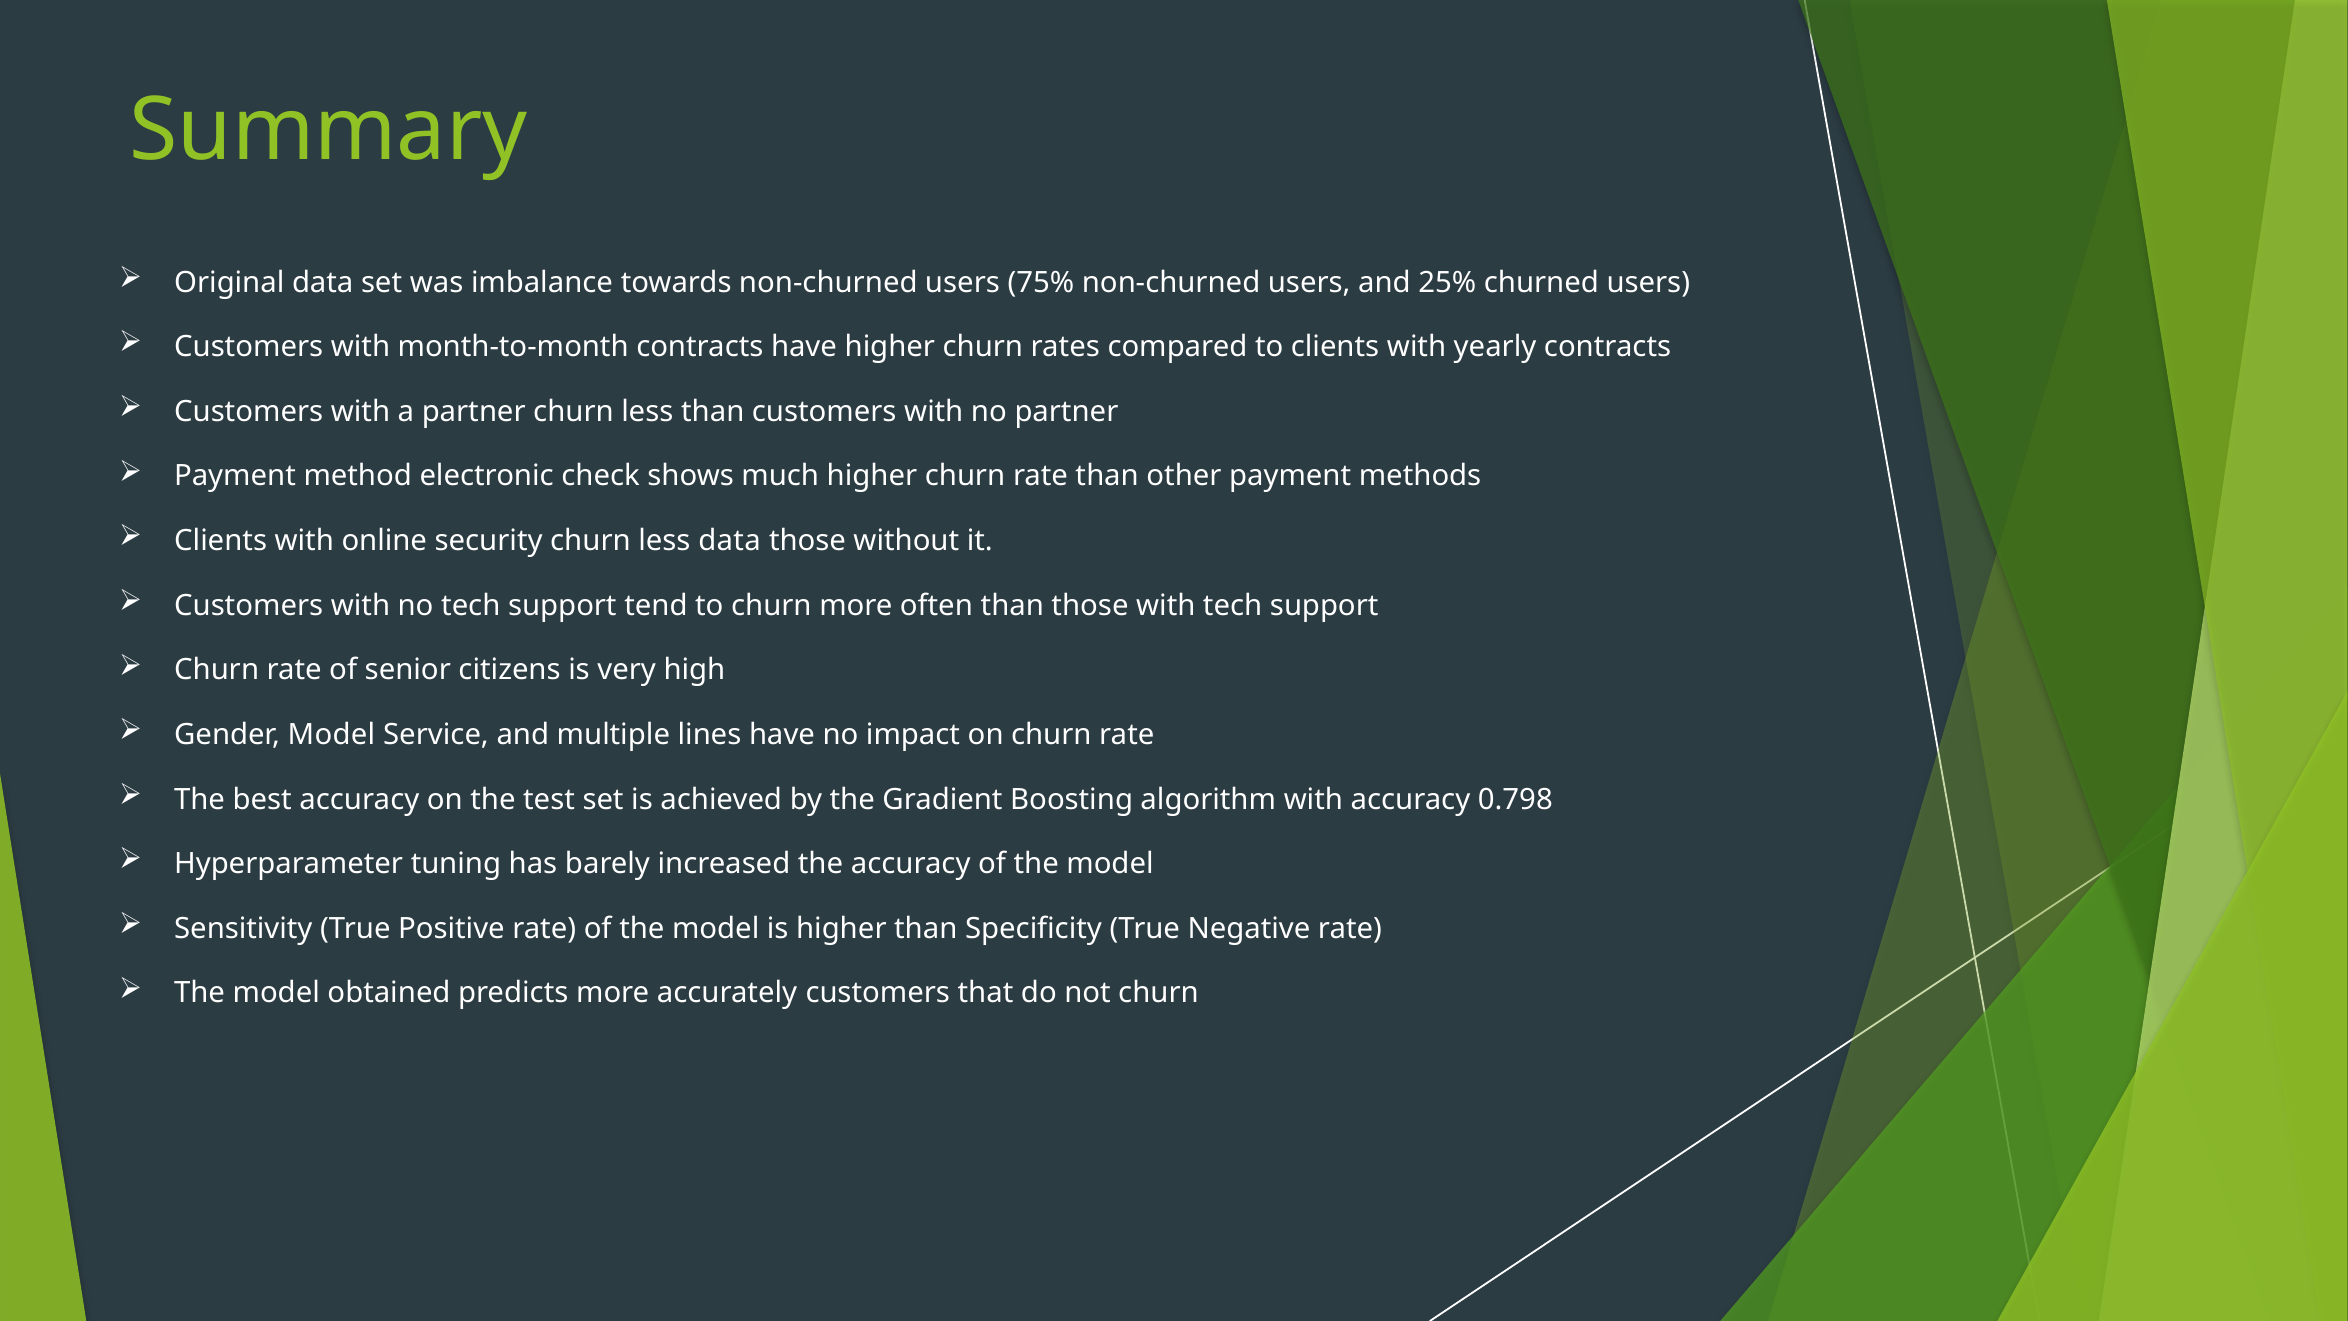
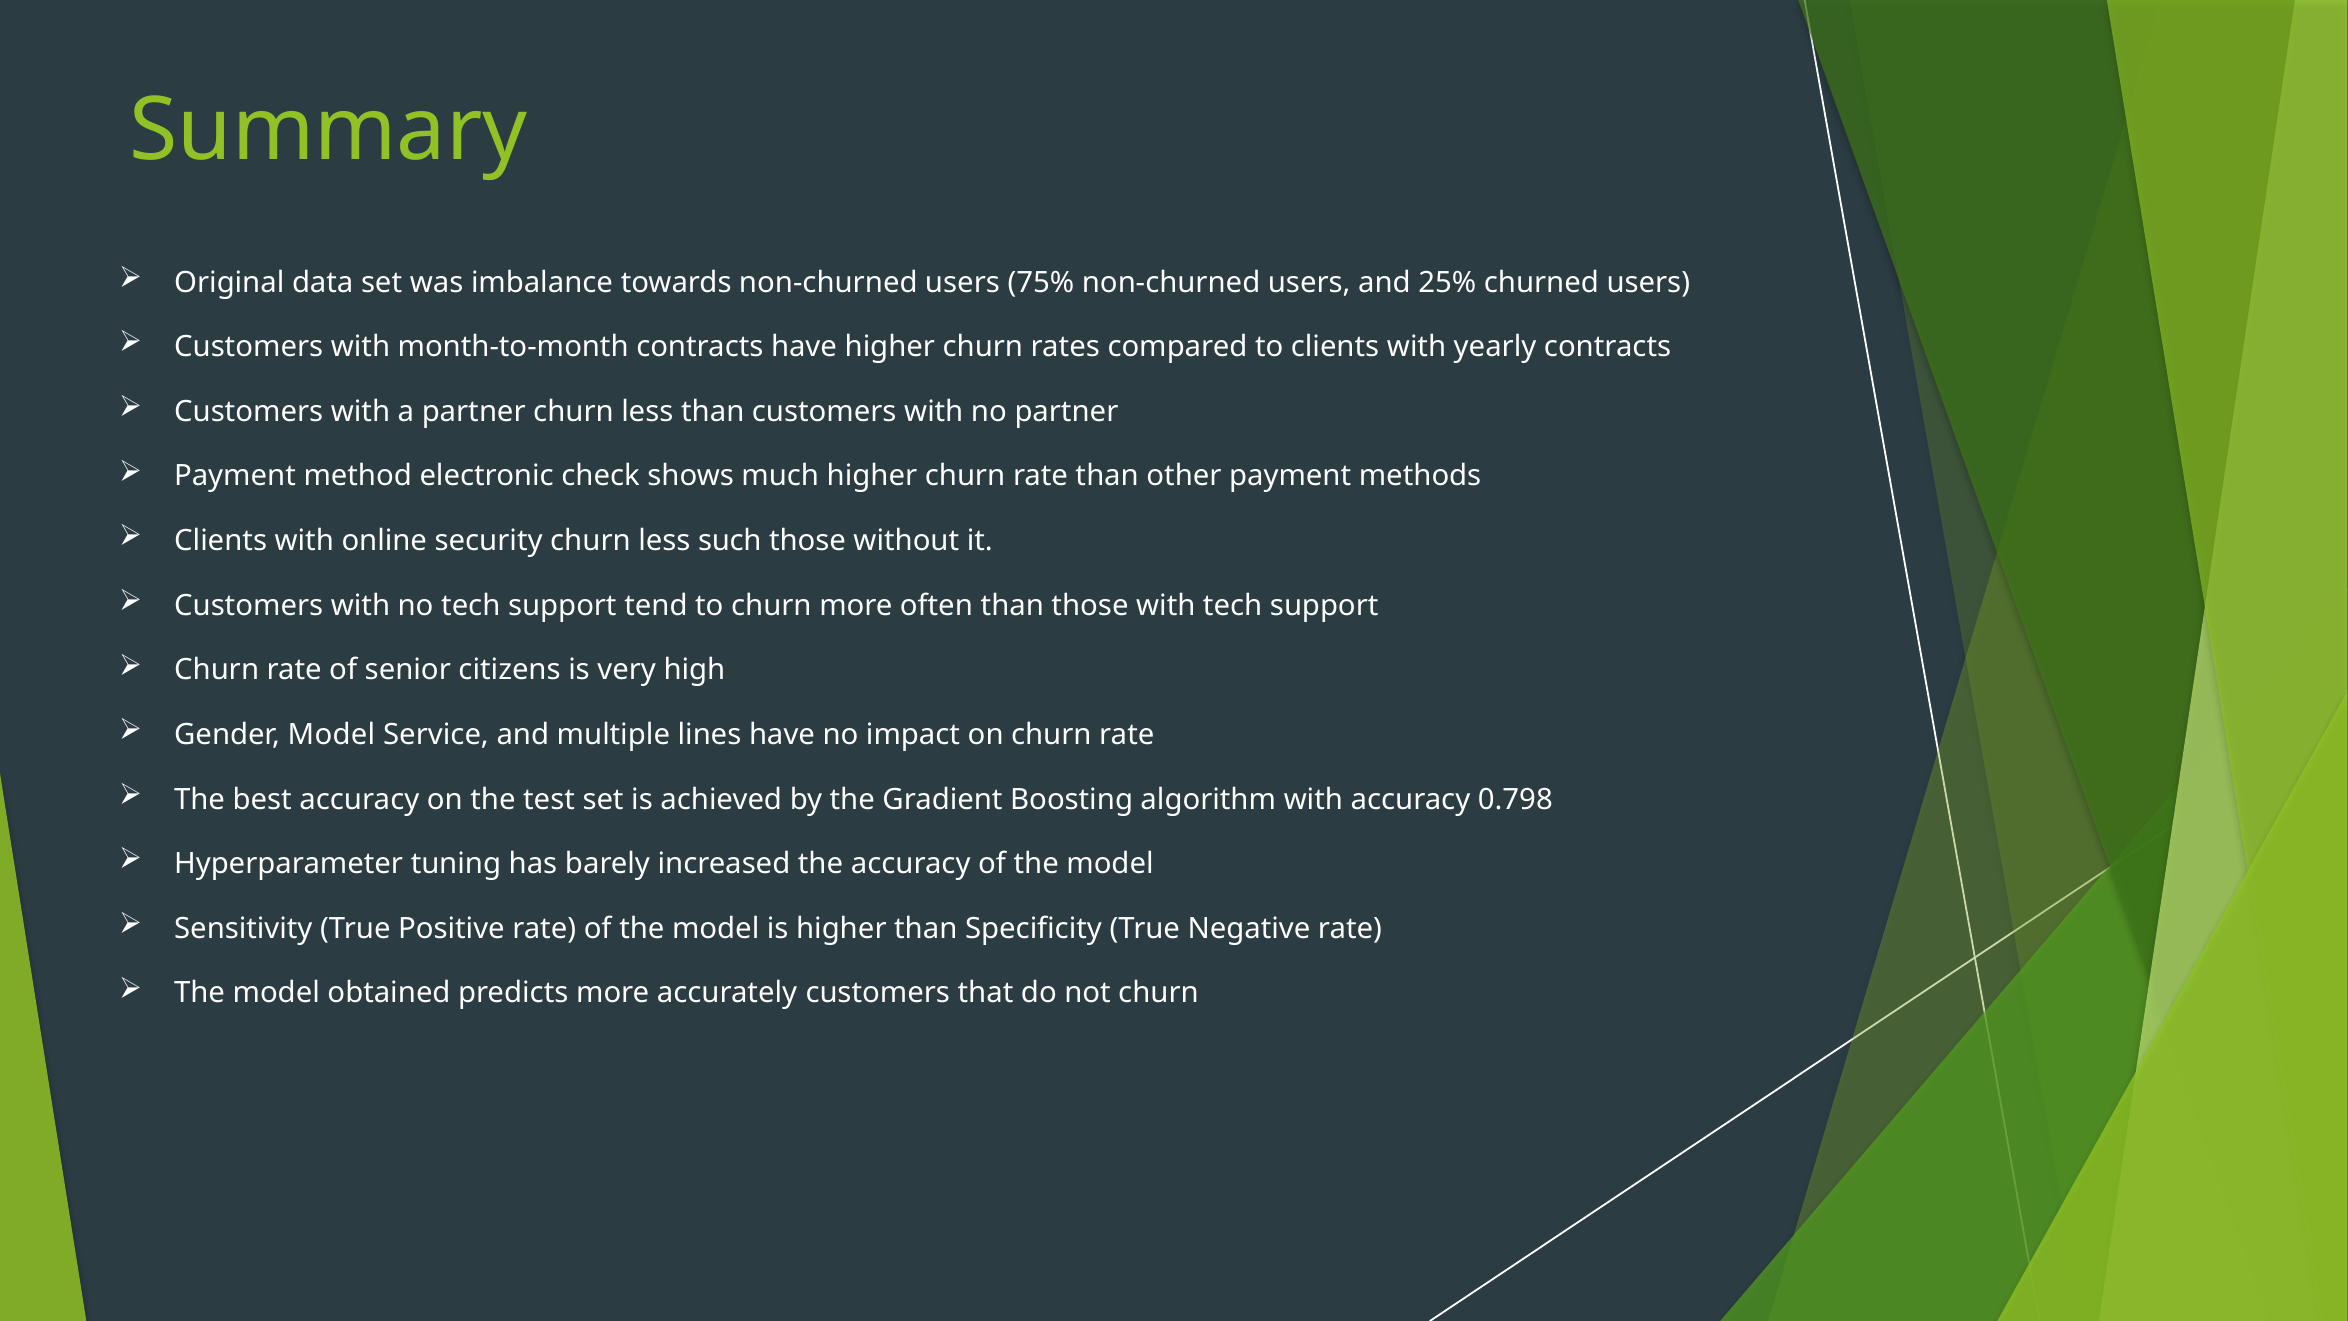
less data: data -> such
